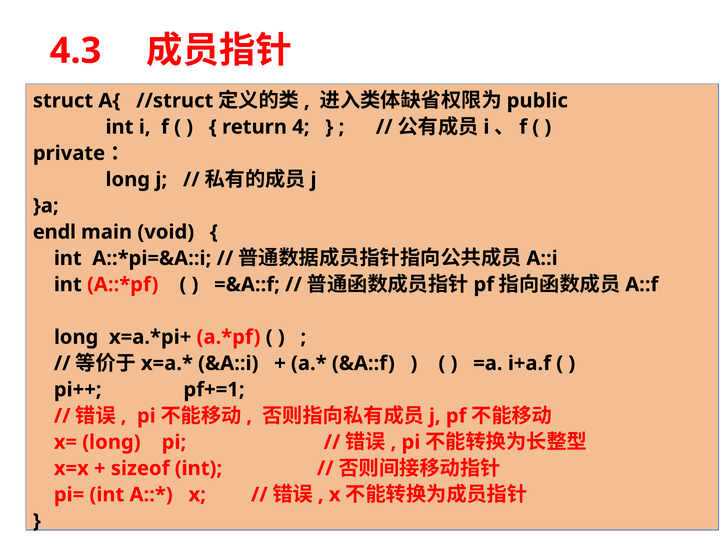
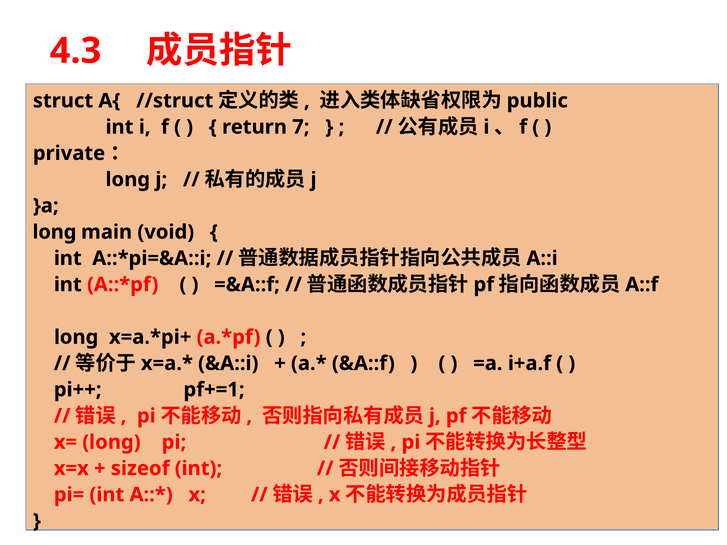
4: 4 -> 7
endl at (54, 232): endl -> long
